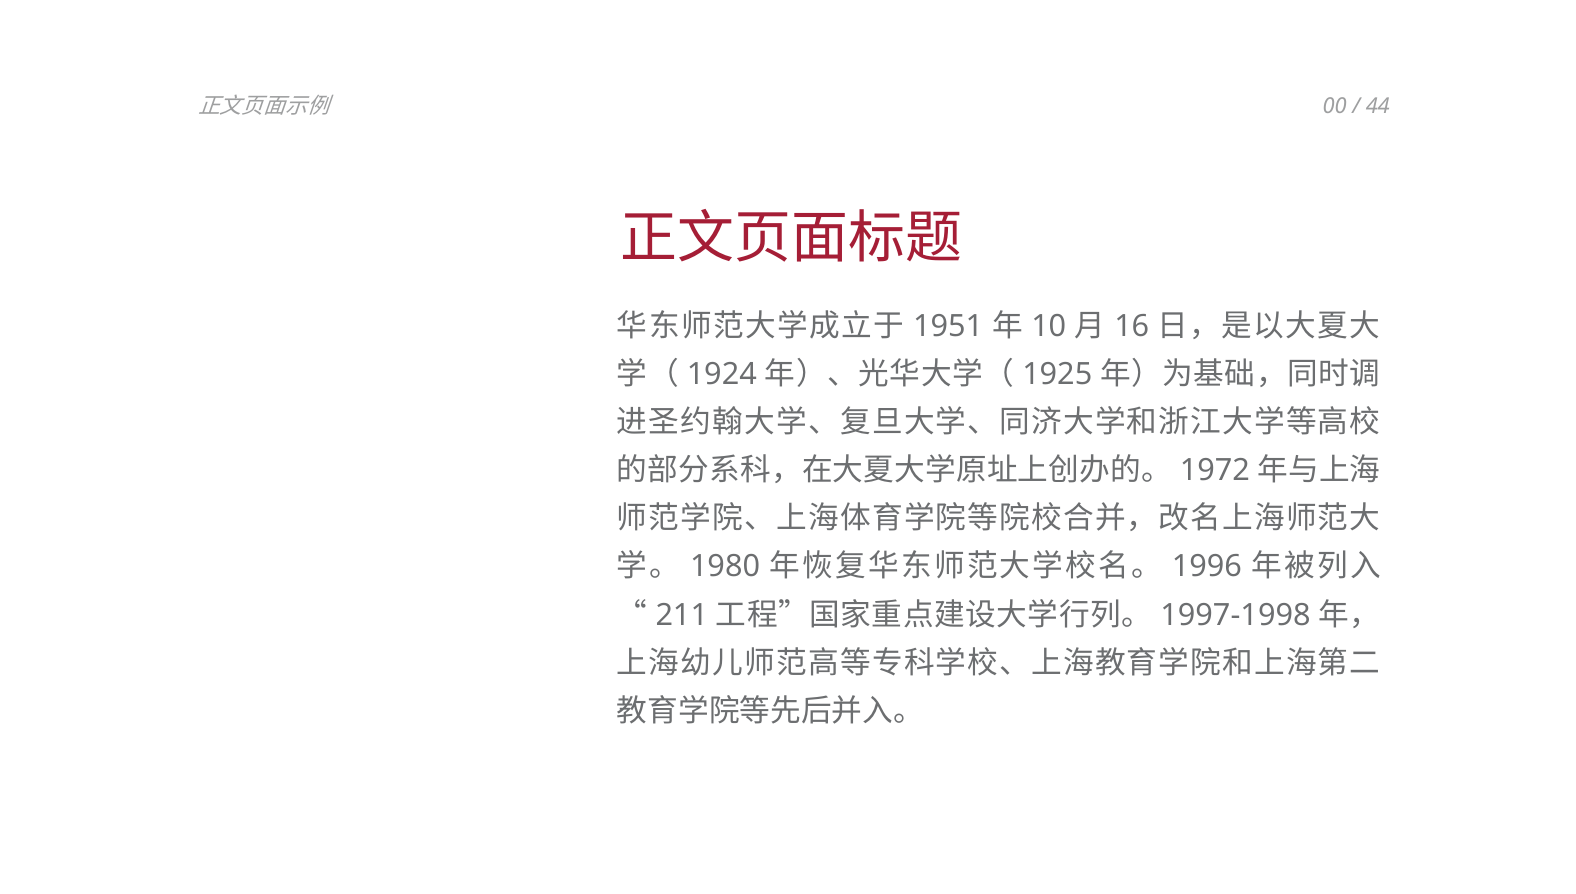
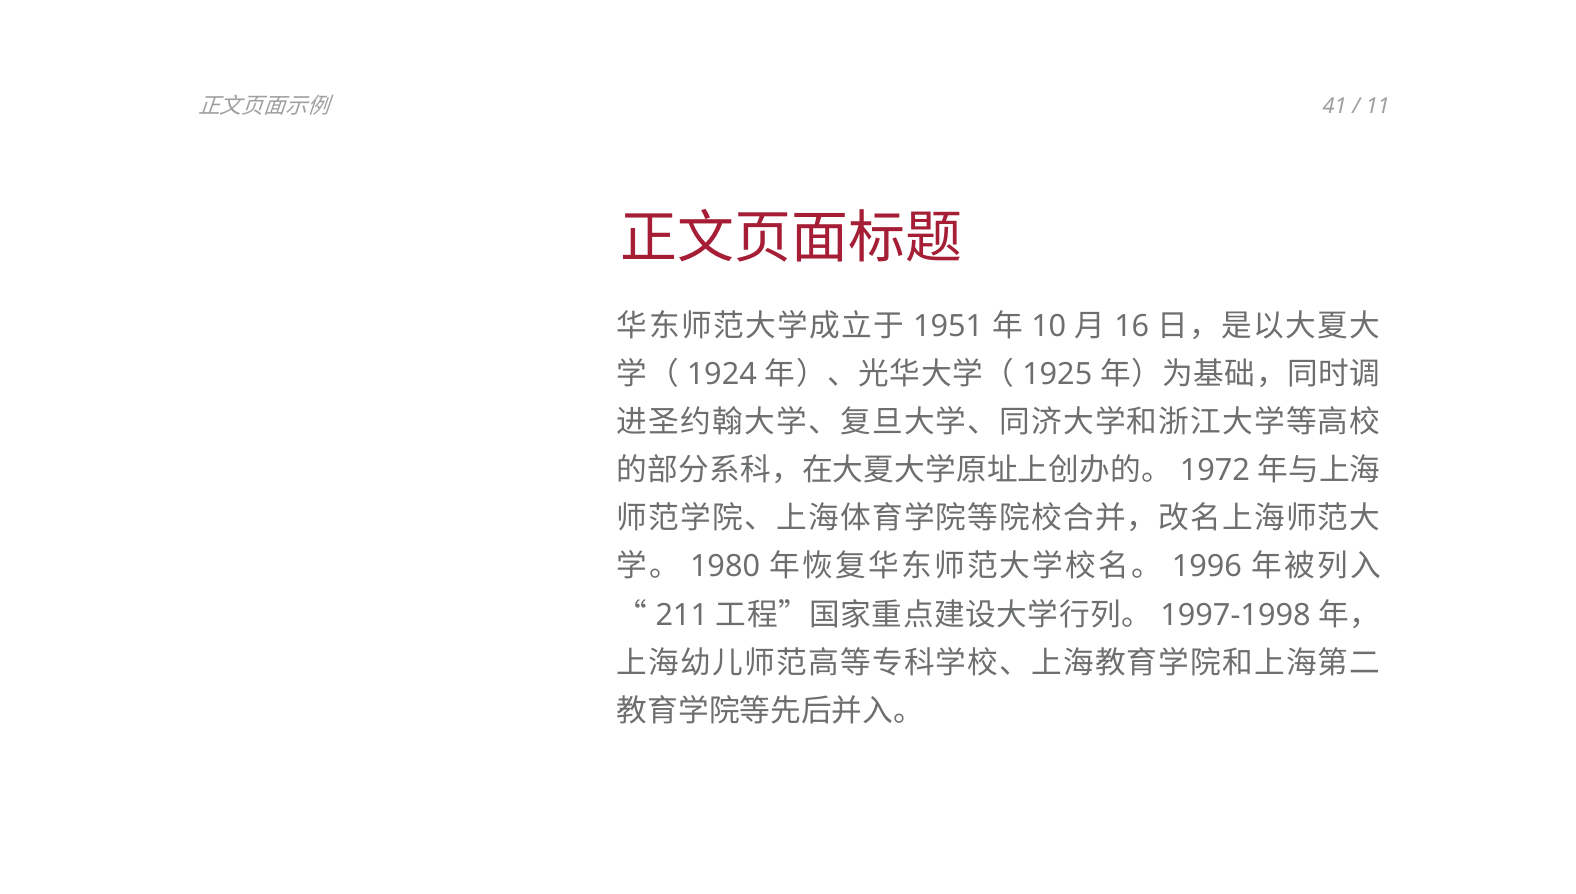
00: 00 -> 41
44: 44 -> 11
